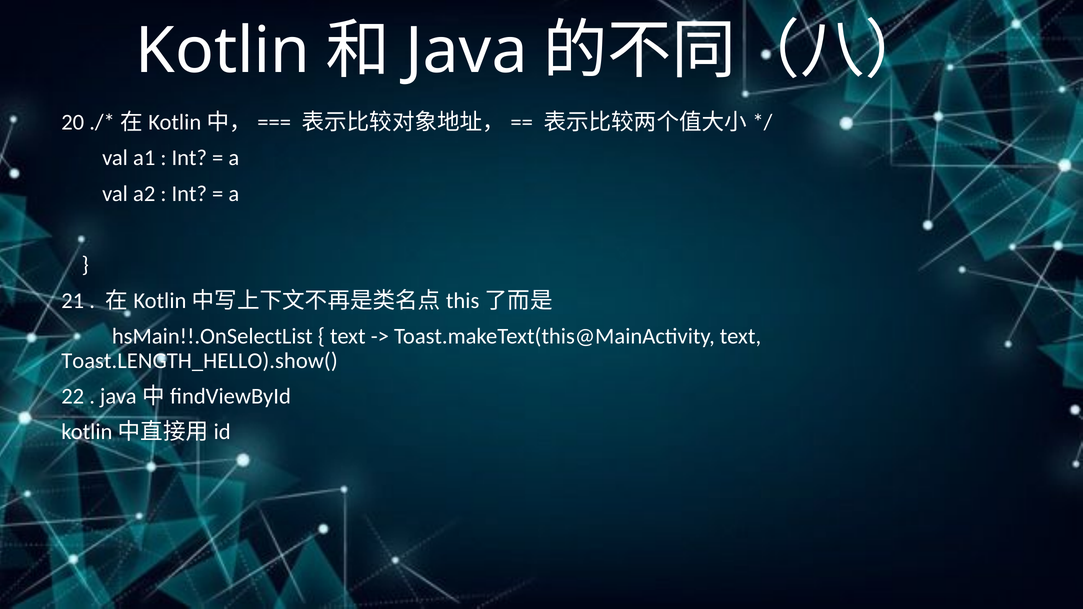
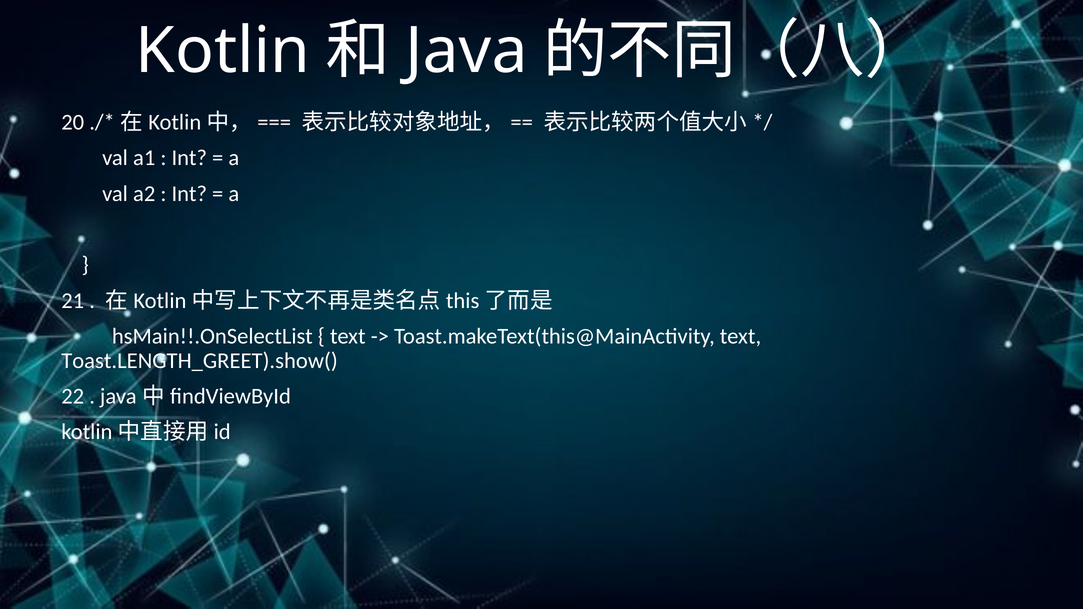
Toast.LENGTH_HELLO).show(: Toast.LENGTH_HELLO).show( -> Toast.LENGTH_GREET).show(
